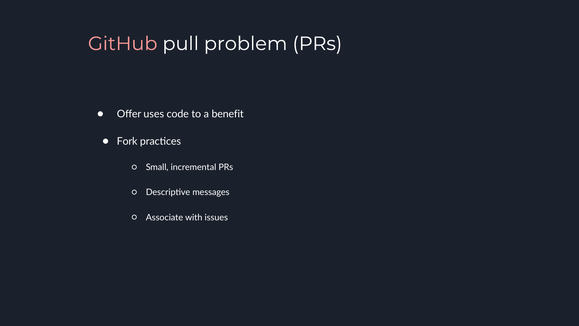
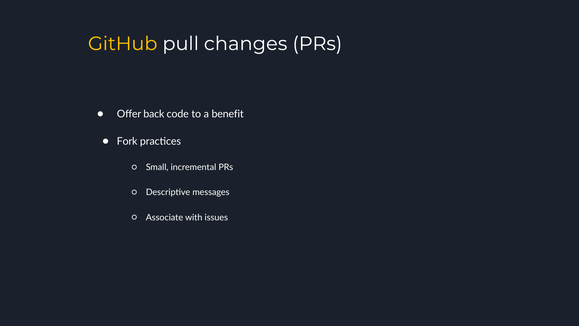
GitHub colour: pink -> yellow
problem: problem -> changes
uses: uses -> back
